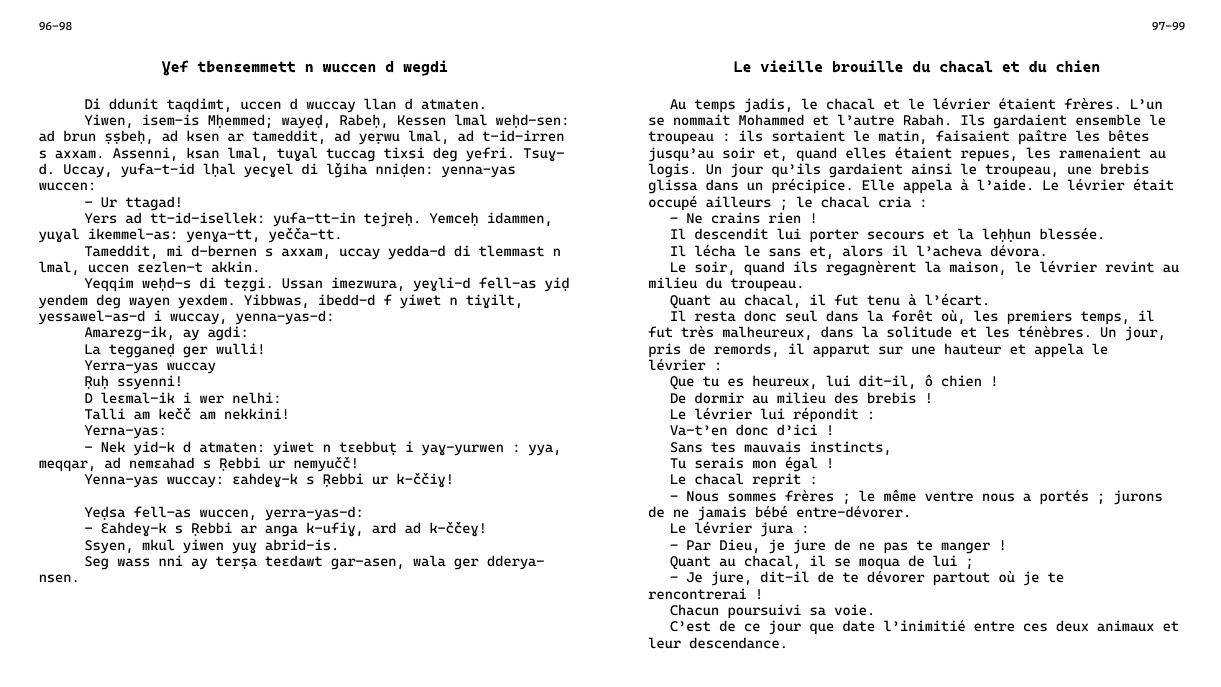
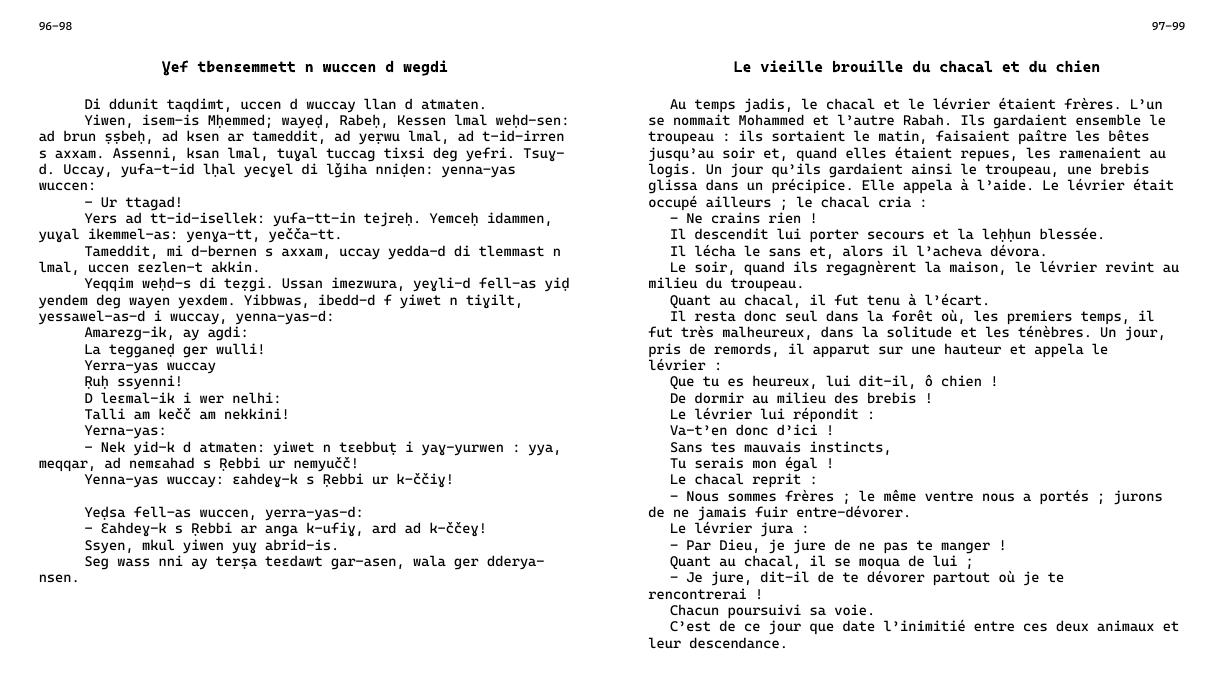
bébé: bébé -> fuir
